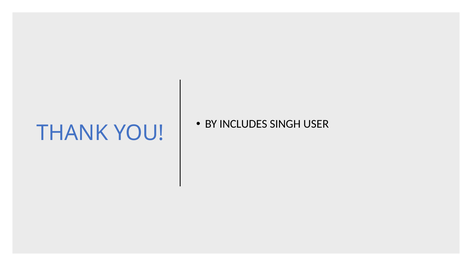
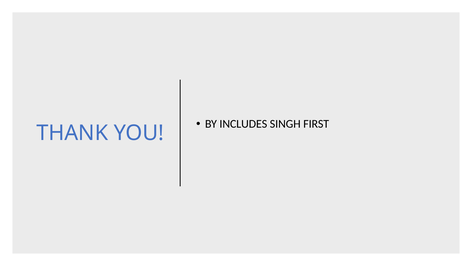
USER: USER -> FIRST
